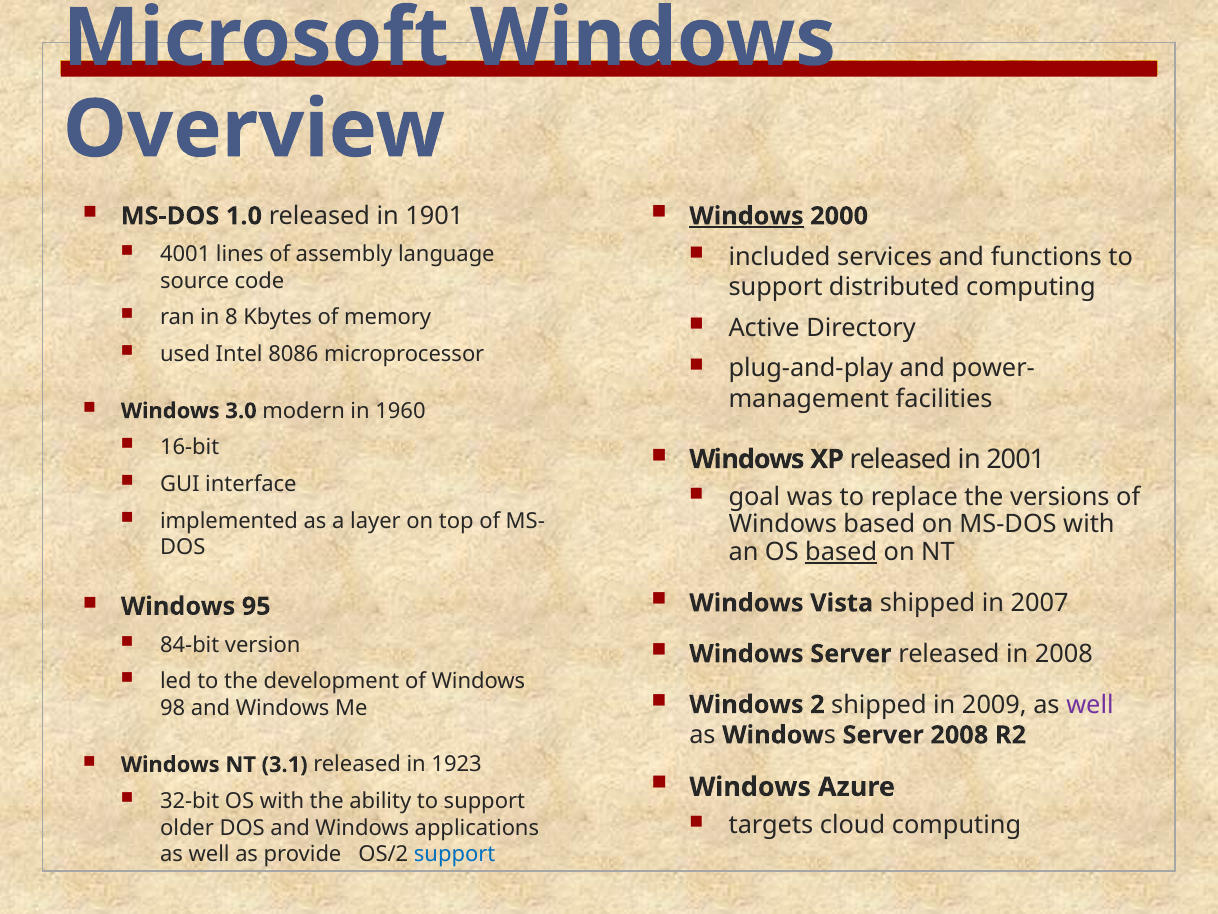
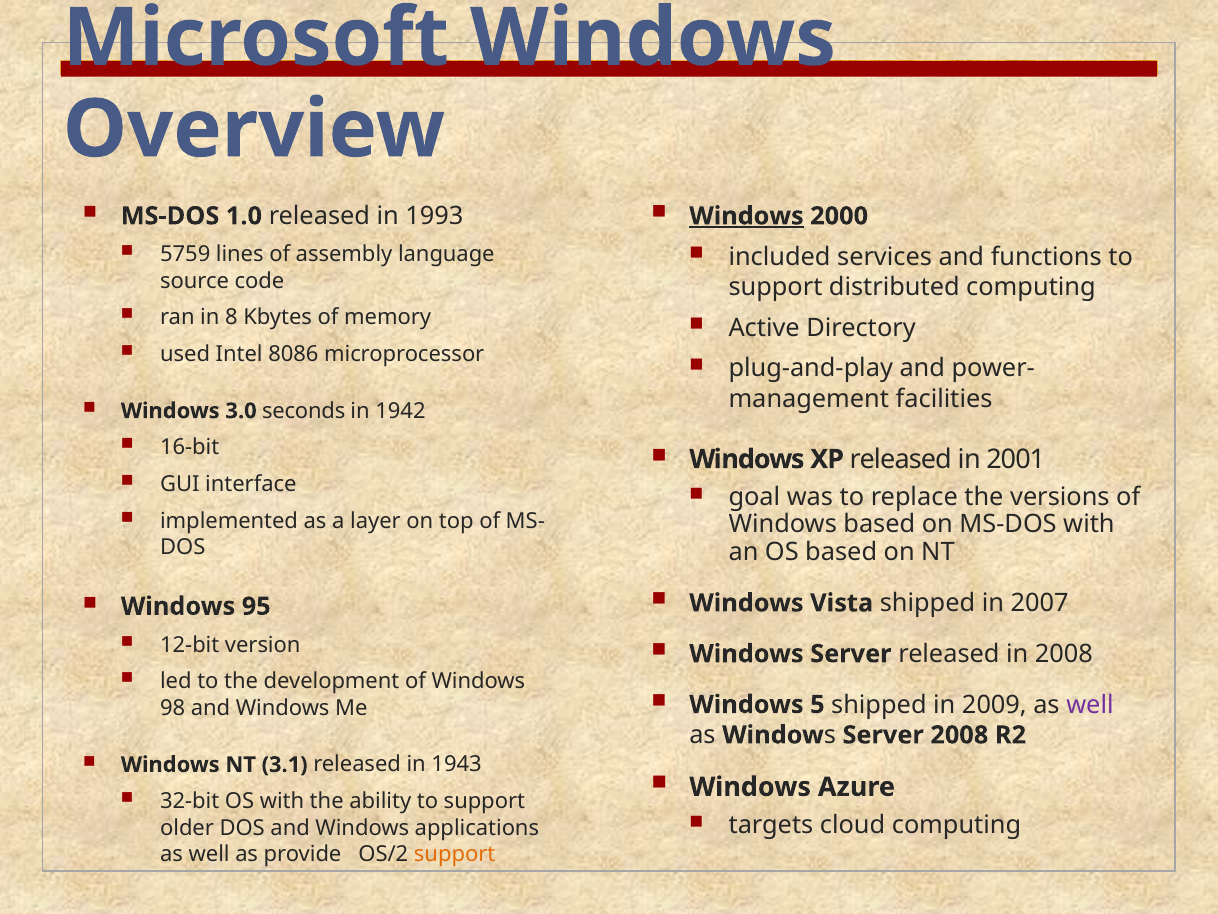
1901: 1901 -> 1993
4001: 4001 -> 5759
modern: modern -> seconds
1960: 1960 -> 1942
based at (841, 552) underline: present -> none
84-bit: 84-bit -> 12-bit
2: 2 -> 5
1923: 1923 -> 1943
support at (455, 854) colour: blue -> orange
